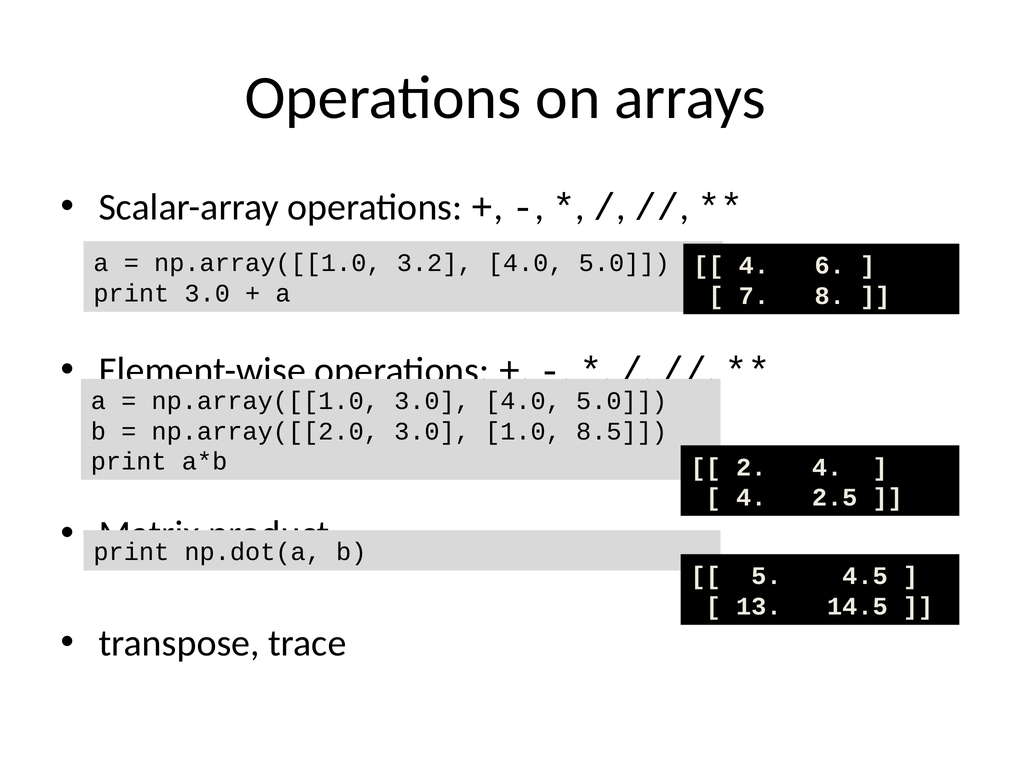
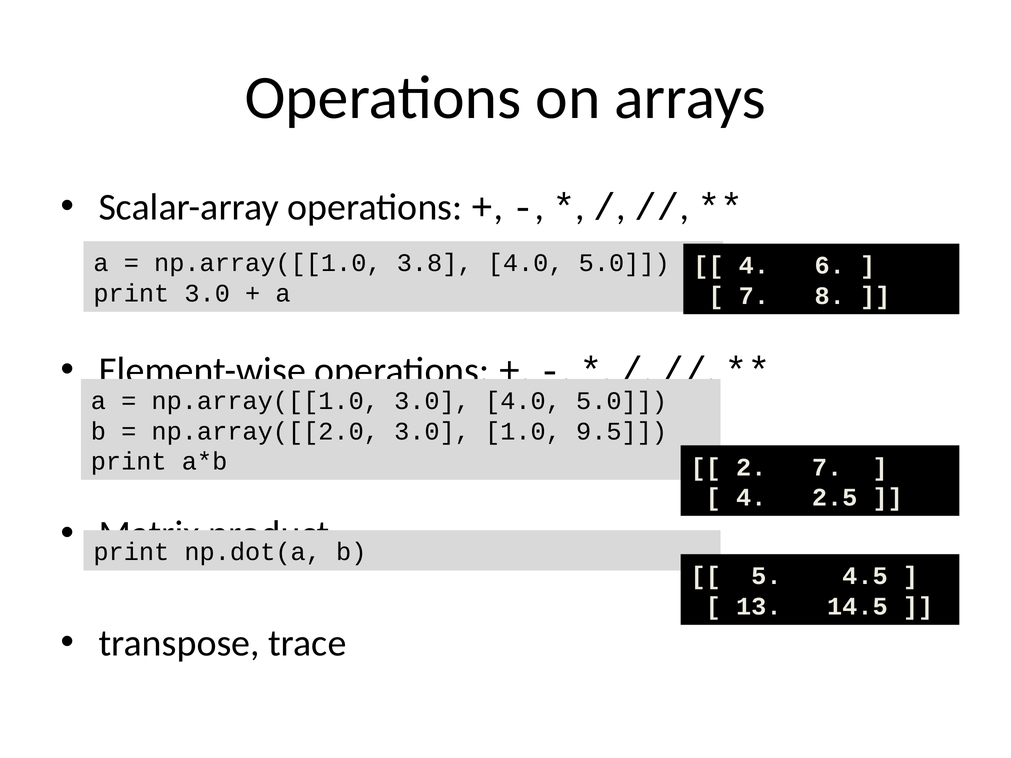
3.2: 3.2 -> 3.8
8.5: 8.5 -> 9.5
2 4: 4 -> 7
